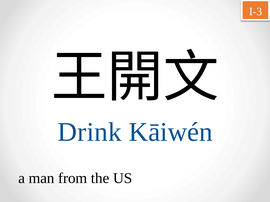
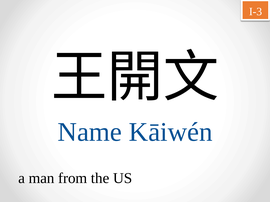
Drink: Drink -> Name
